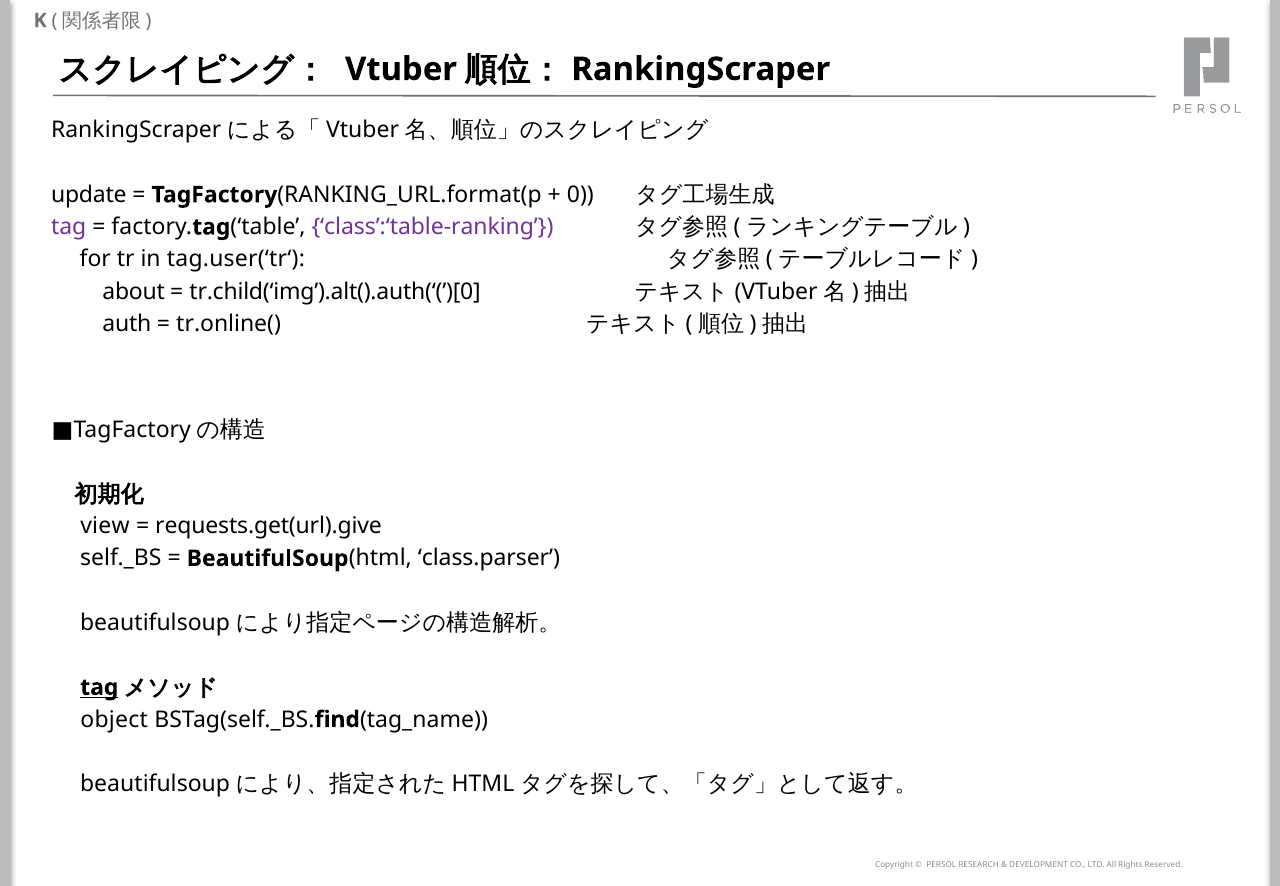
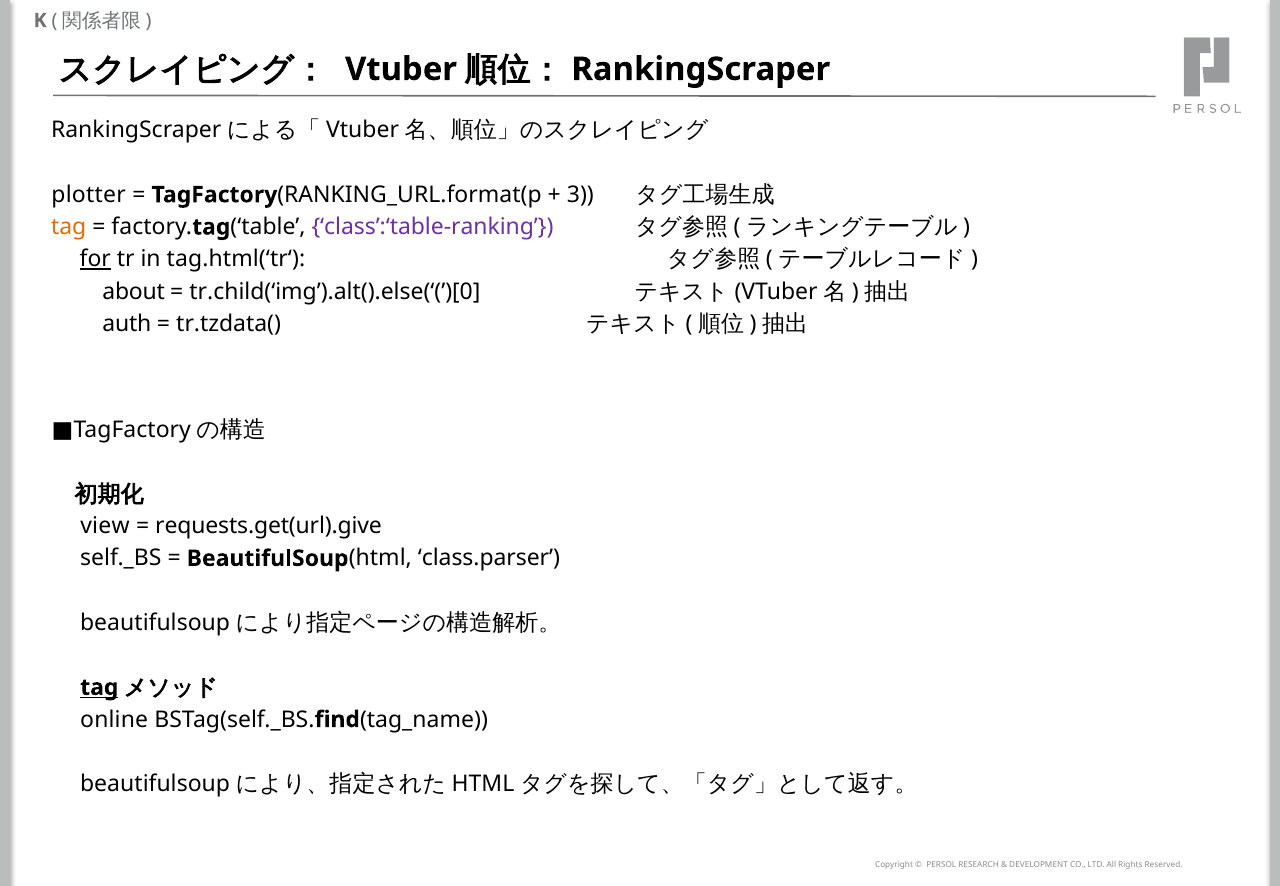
update: update -> plotter
0: 0 -> 3
tag at (69, 227) colour: purple -> orange
for underline: none -> present
tag.user(‘tr‘: tag.user(‘tr‘ -> tag.html(‘tr‘
tr.child(‘img’).alt().auth(‘(’)[0: tr.child(‘img’).alt().auth(‘(’)[0 -> tr.child(‘img’).alt().else(‘(’)[0
tr.online(: tr.online( -> tr.tzdata(
object: object -> online
